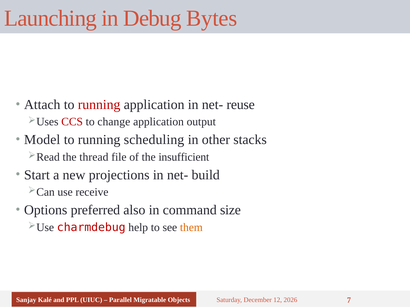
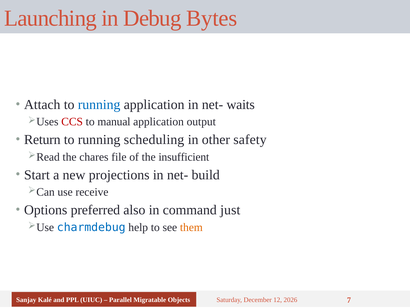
running at (99, 104) colour: red -> blue
reuse: reuse -> waits
change: change -> manual
Model: Model -> Return
stacks: stacks -> safety
thread: thread -> chares
size: size -> just
charmdebug colour: red -> blue
